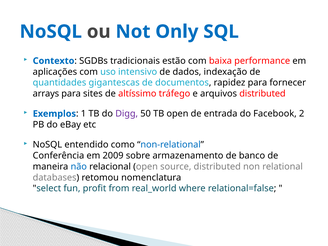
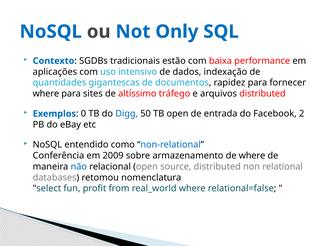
arrays at (46, 94): arrays -> where
1: 1 -> 0
Digg colour: purple -> blue
de banco: banco -> where
